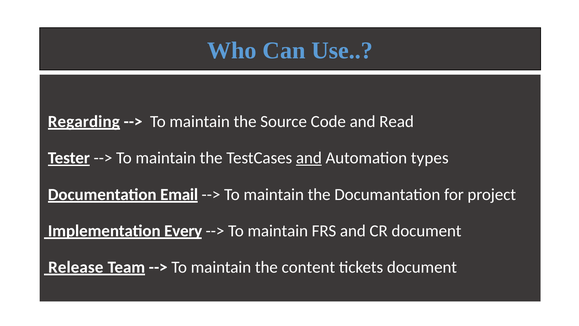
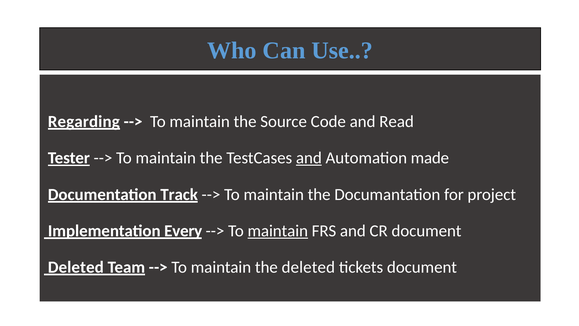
types: types -> made
Email: Email -> Track
maintain at (278, 231) underline: none -> present
Release at (76, 267): Release -> Deleted
the content: content -> deleted
